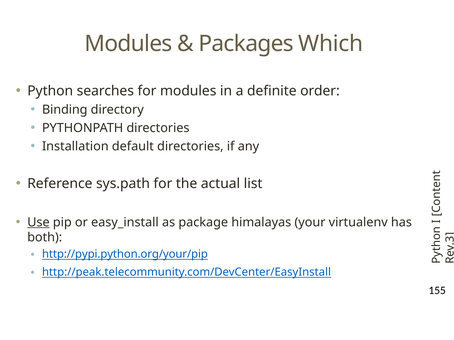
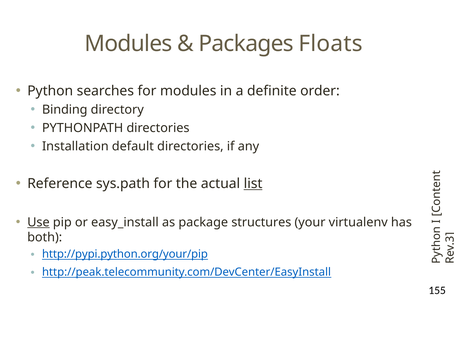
Which: Which -> Floats
list underline: none -> present
himalayas: himalayas -> structures
